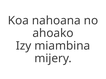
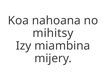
ahoako: ahoako -> mihitsy
